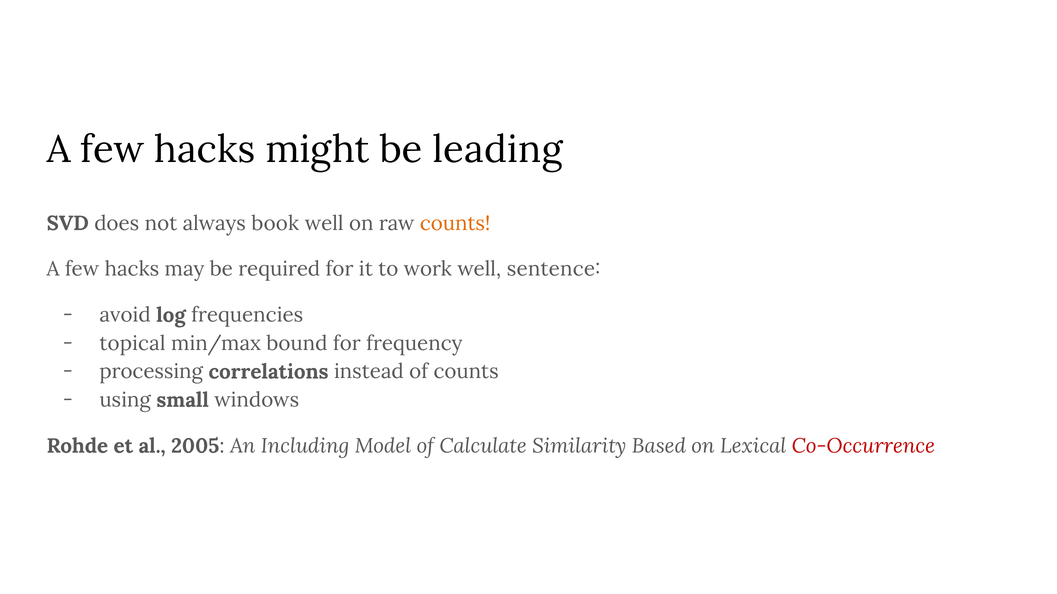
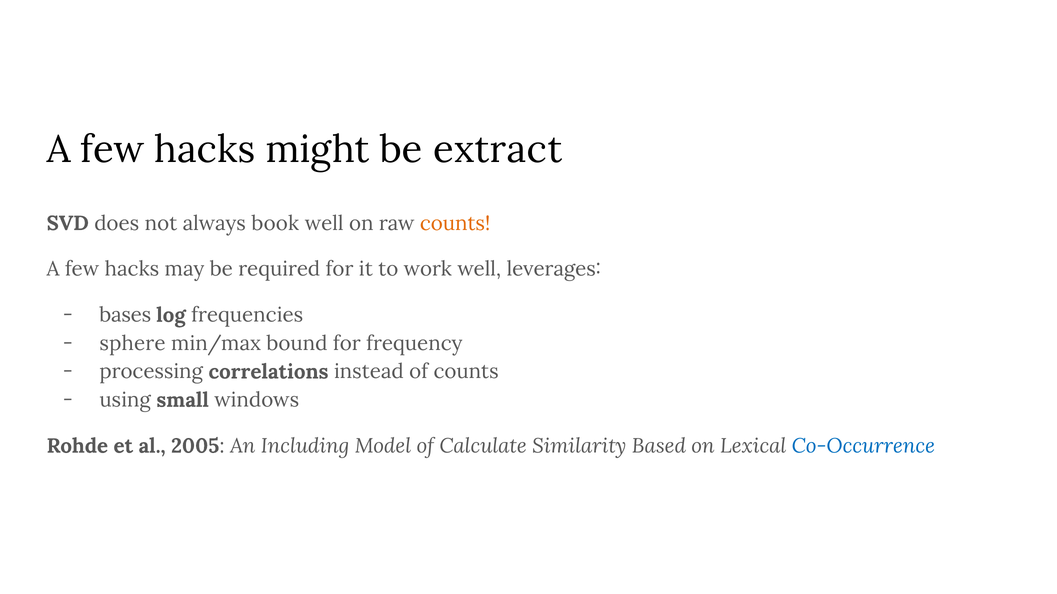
leading: leading -> extract
sentence: sentence -> leverages
avoid: avoid -> bases
topical: topical -> sphere
Co-Occurrence colour: red -> blue
